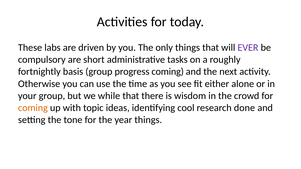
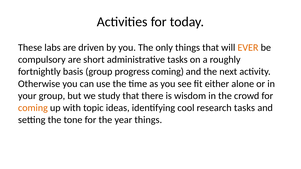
EVER colour: purple -> orange
while: while -> study
research done: done -> tasks
